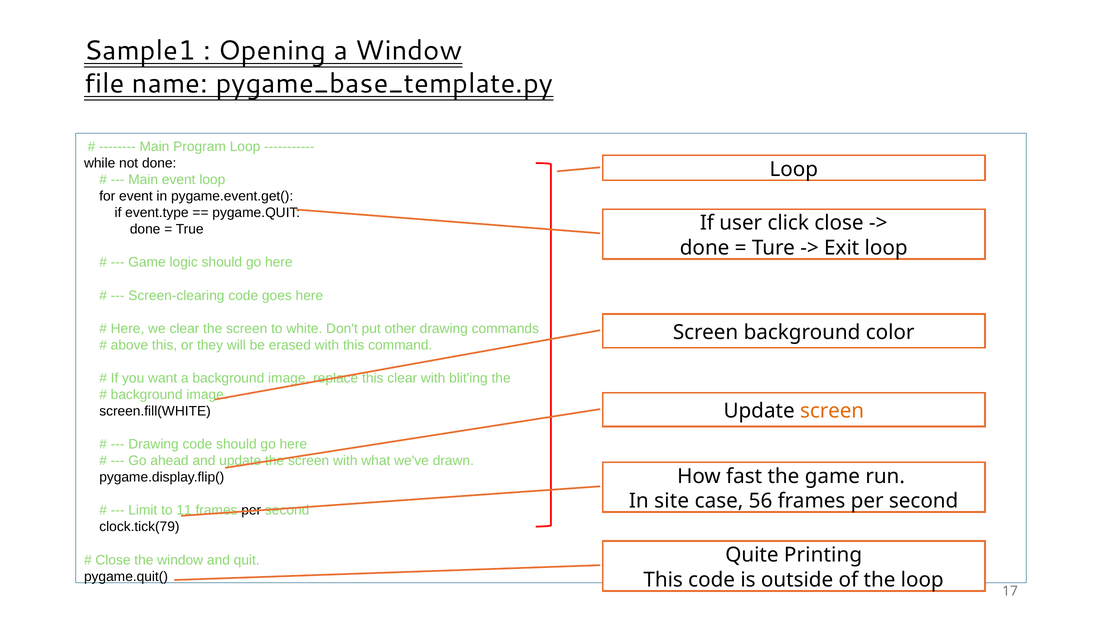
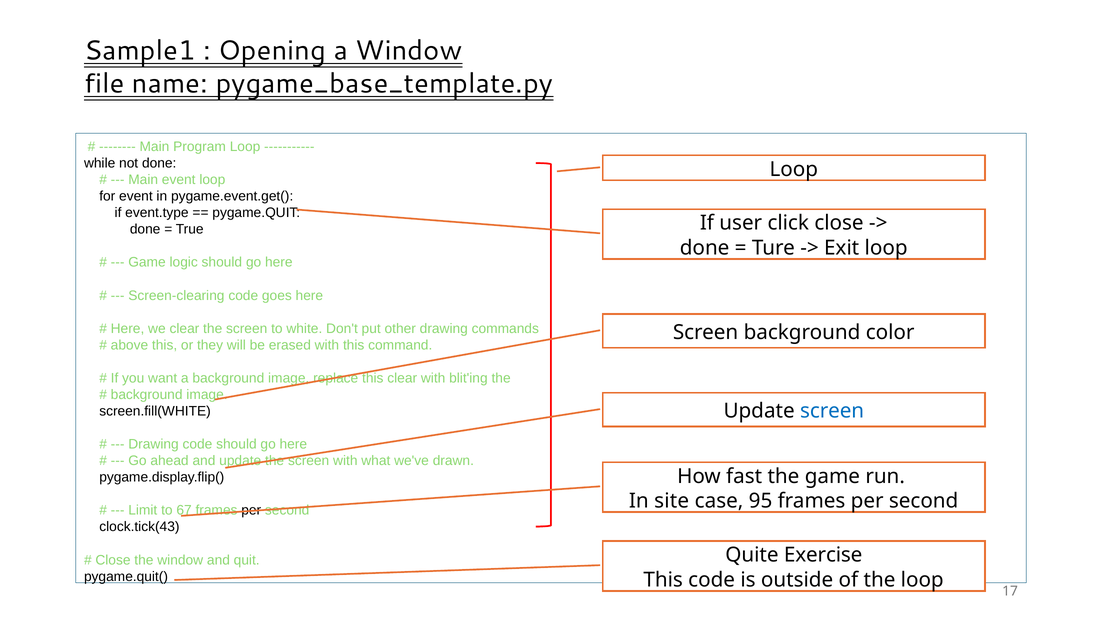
screen at (832, 411) colour: orange -> blue
56: 56 -> 95
11: 11 -> 67
clock.tick(79: clock.tick(79 -> clock.tick(43
Printing: Printing -> Exercise
